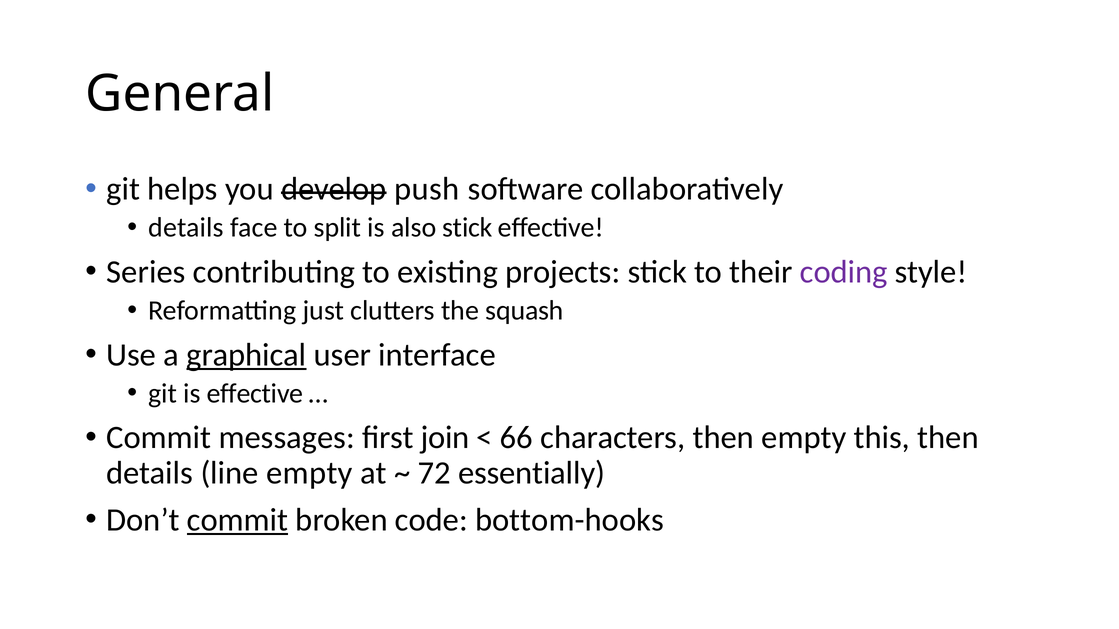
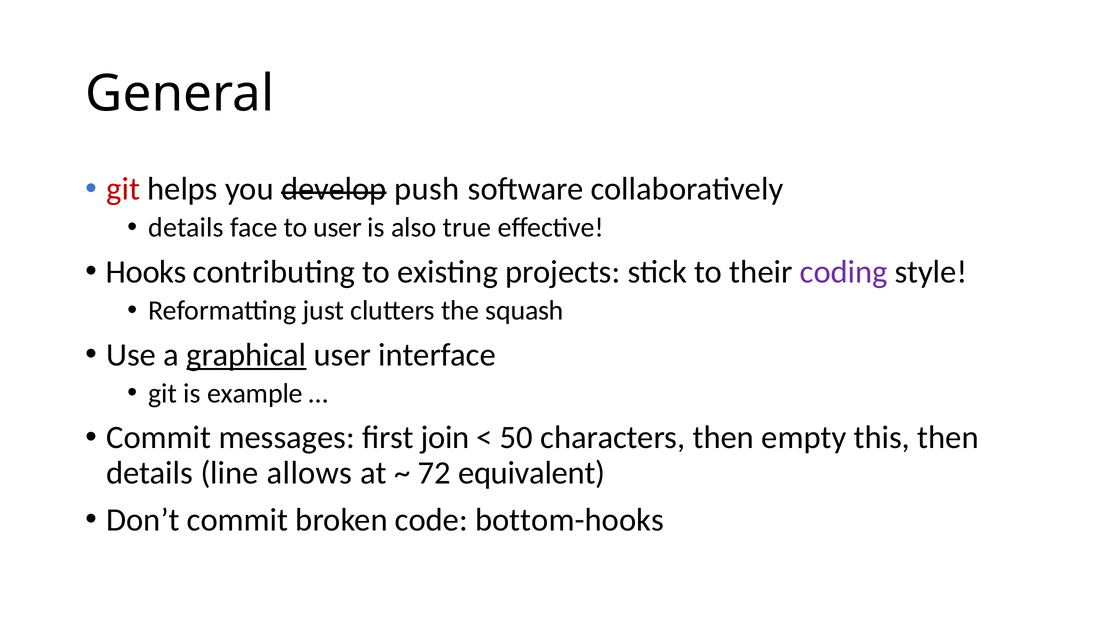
git at (123, 189) colour: black -> red
to split: split -> user
also stick: stick -> true
Series: Series -> Hooks
is effective: effective -> example
66: 66 -> 50
line empty: empty -> allows
essentially: essentially -> equivalent
commit at (238, 520) underline: present -> none
